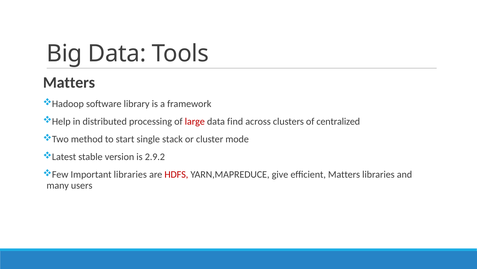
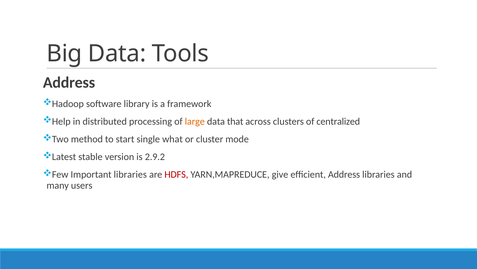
Matters at (69, 82): Matters -> Address
large colour: red -> orange
find: find -> that
stack: stack -> what
efficient Matters: Matters -> Address
